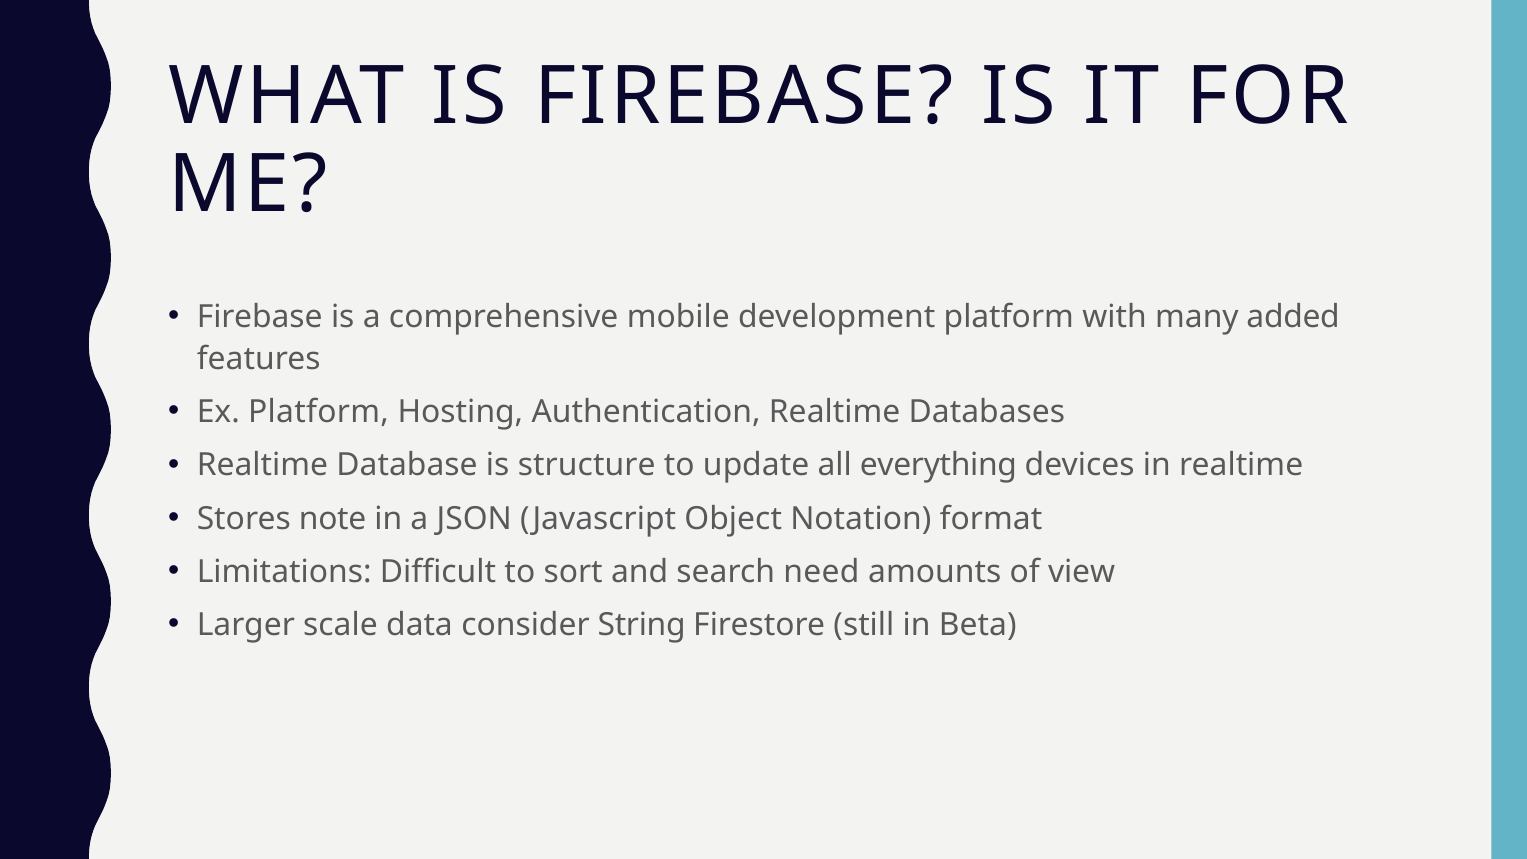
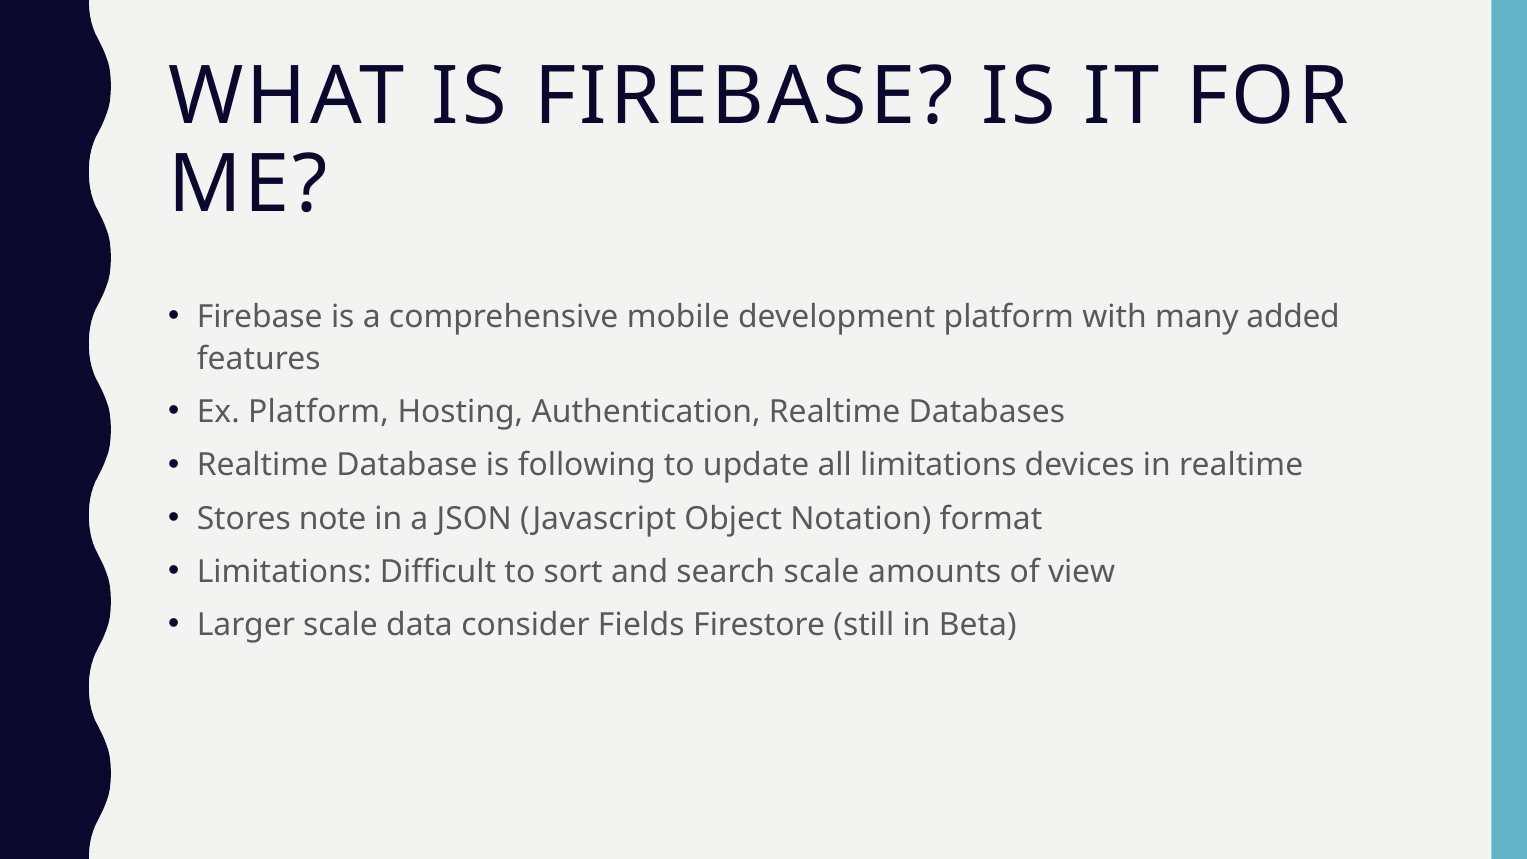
structure: structure -> following
all everything: everything -> limitations
search need: need -> scale
String: String -> Fields
